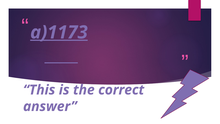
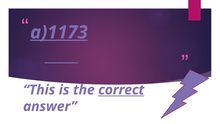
correct underline: none -> present
